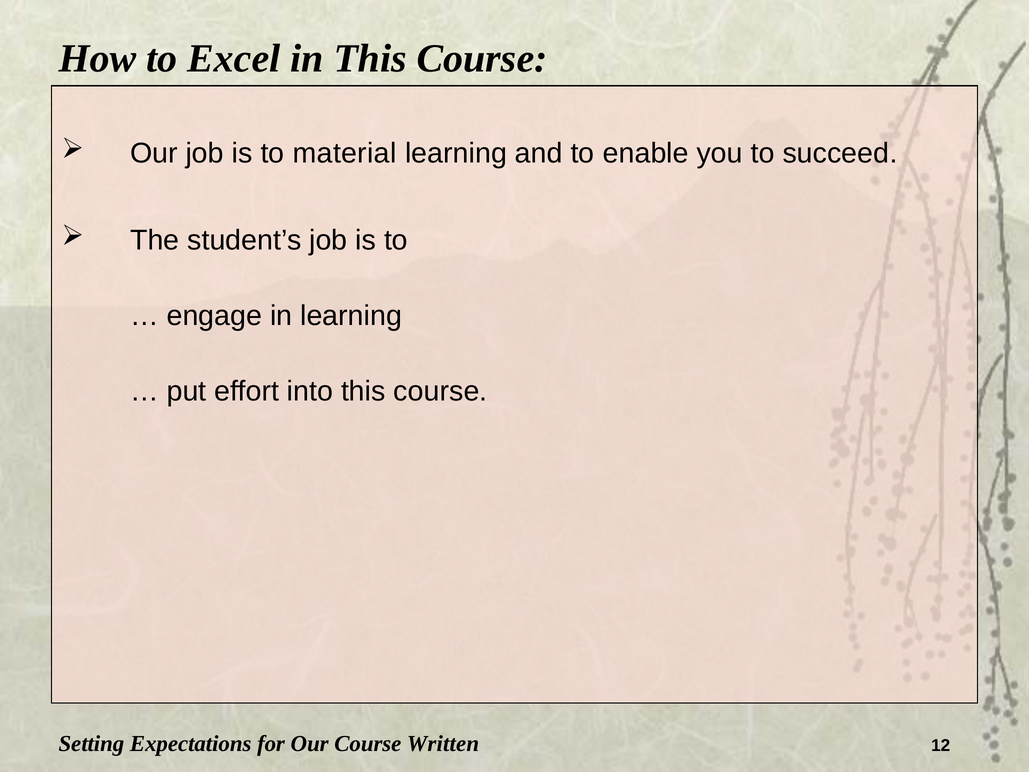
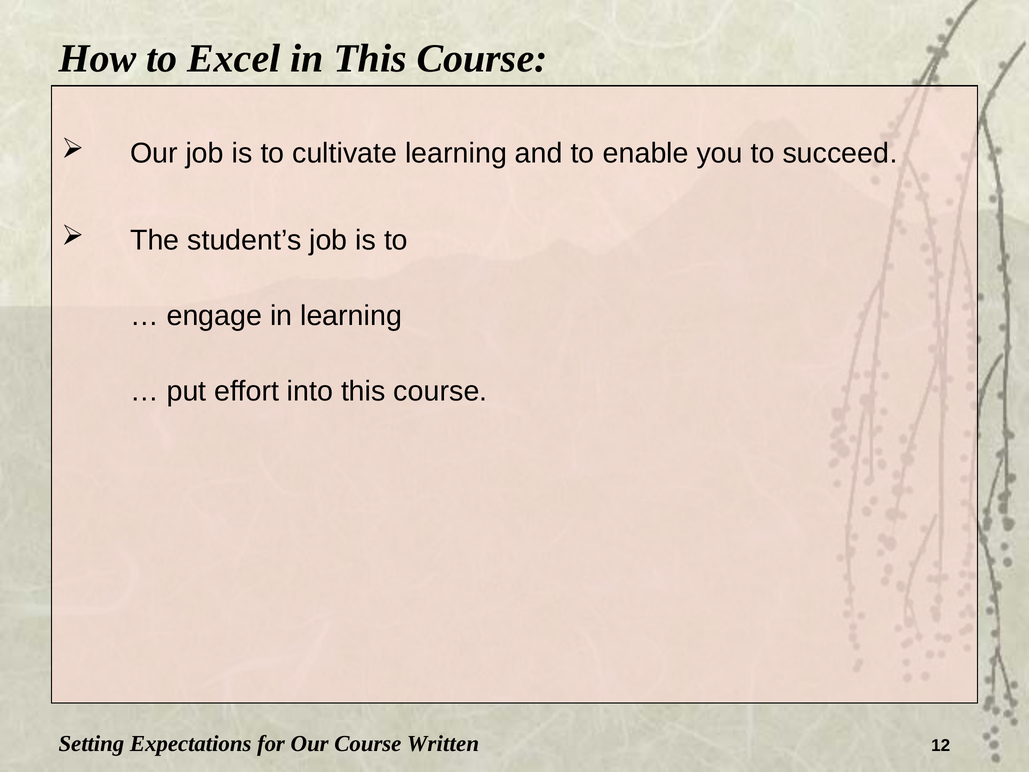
material: material -> cultivate
